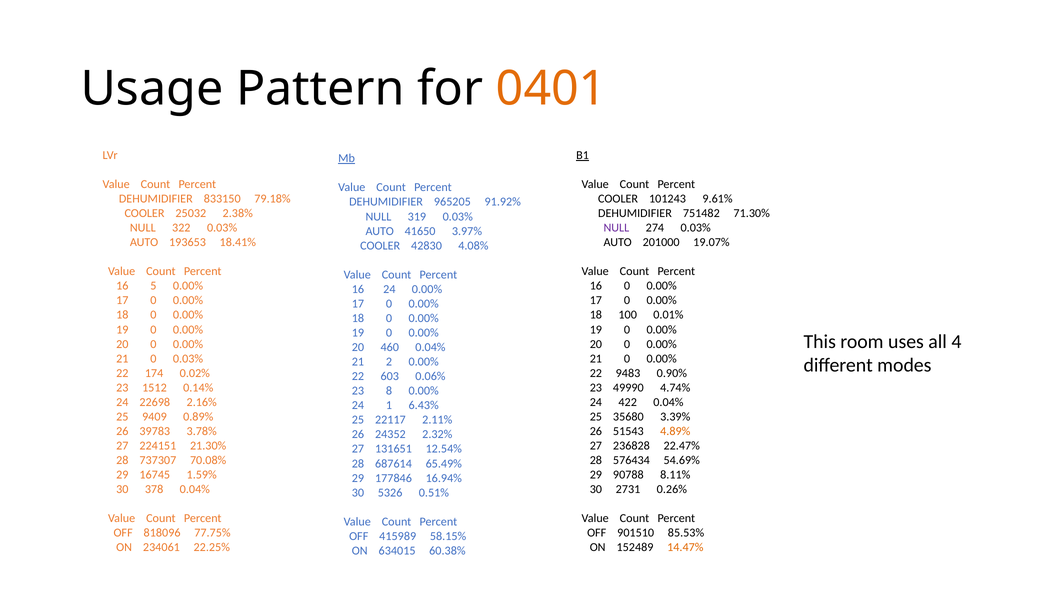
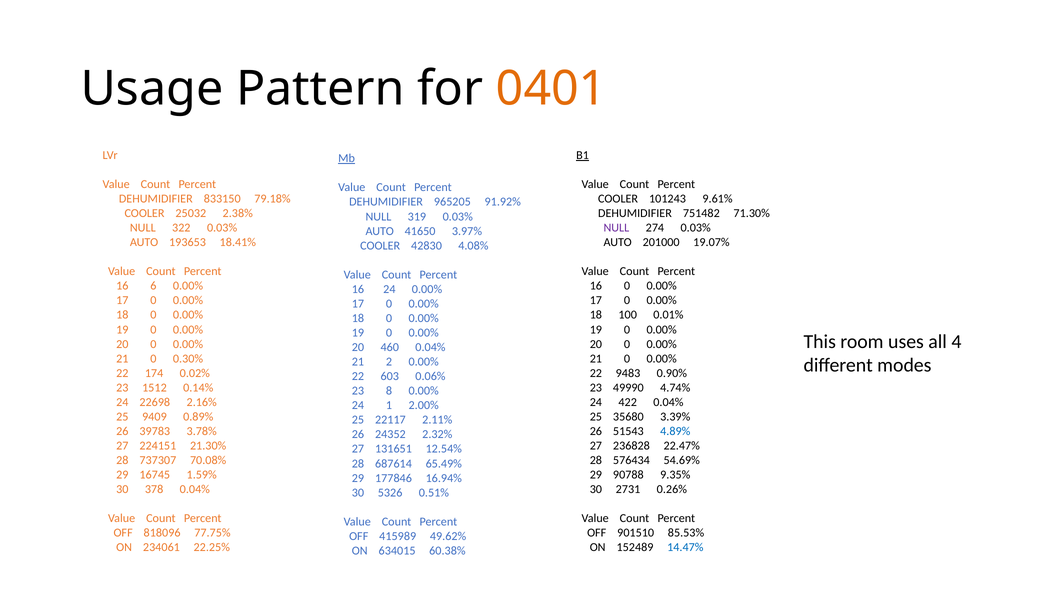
5: 5 -> 6
0 0.03%: 0.03% -> 0.30%
6.43%: 6.43% -> 2.00%
4.89% colour: orange -> blue
8.11%: 8.11% -> 9.35%
58.15%: 58.15% -> 49.62%
14.47% colour: orange -> blue
